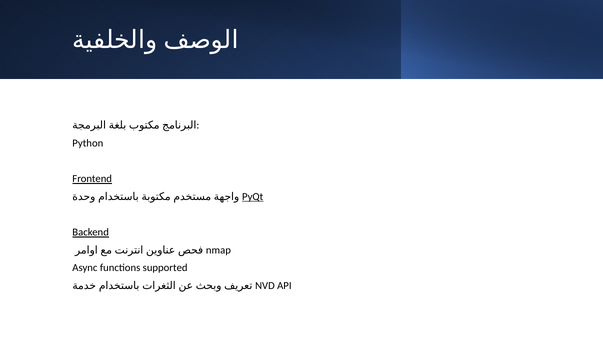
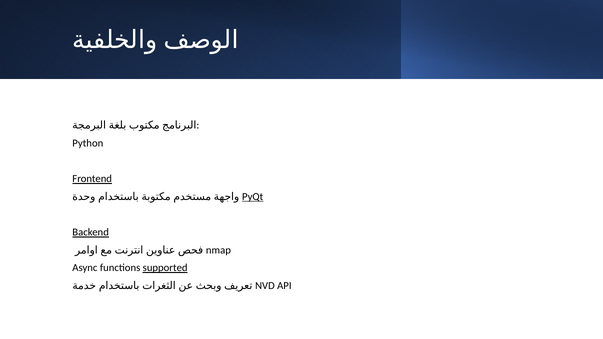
supported underline: none -> present
